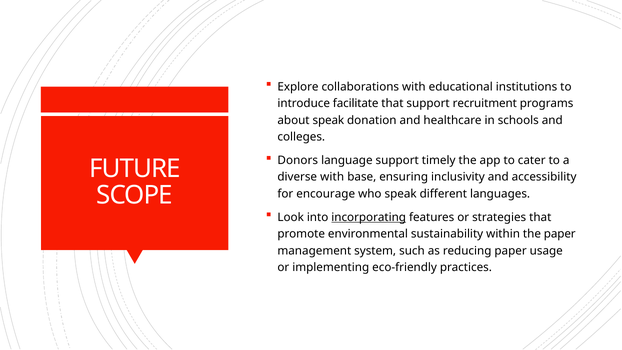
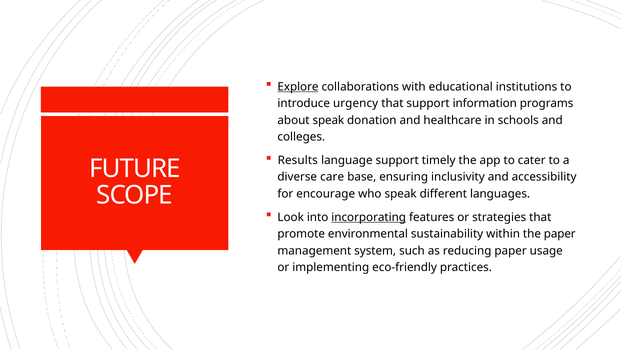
Explore underline: none -> present
facilitate: facilitate -> urgency
recruitment: recruitment -> information
Donors: Donors -> Results
diverse with: with -> care
